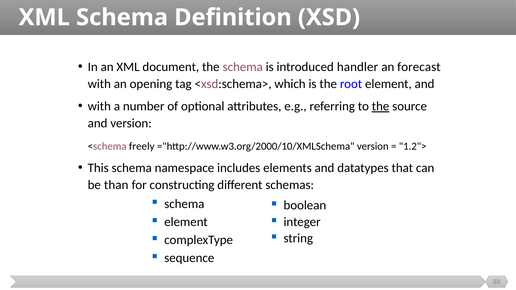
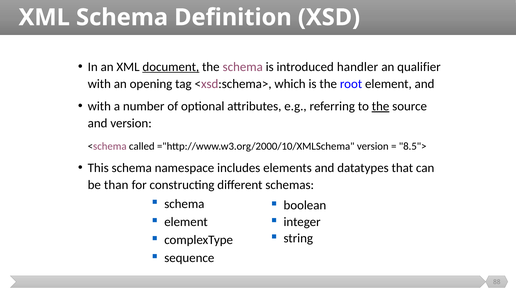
document underline: none -> present
forecast: forecast -> qualifier
freely: freely -> called
1.2">: 1.2"> -> 8.5">
